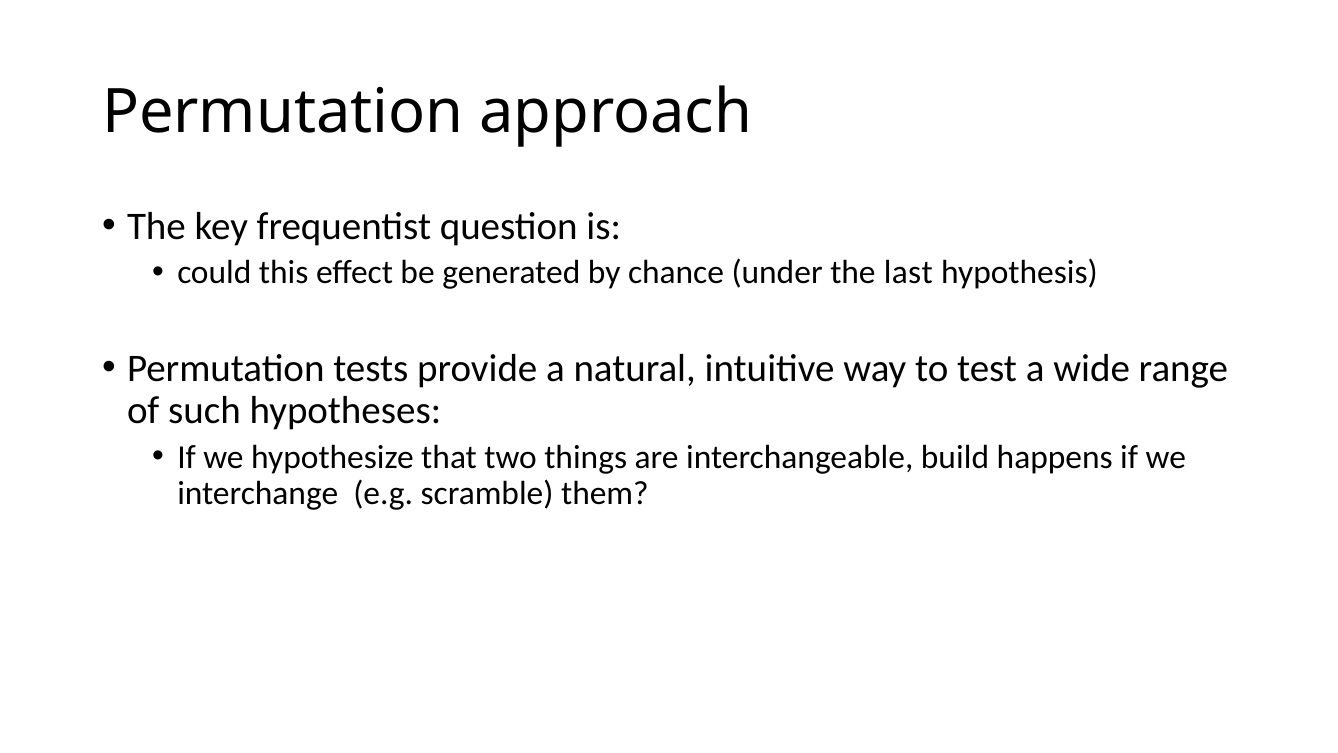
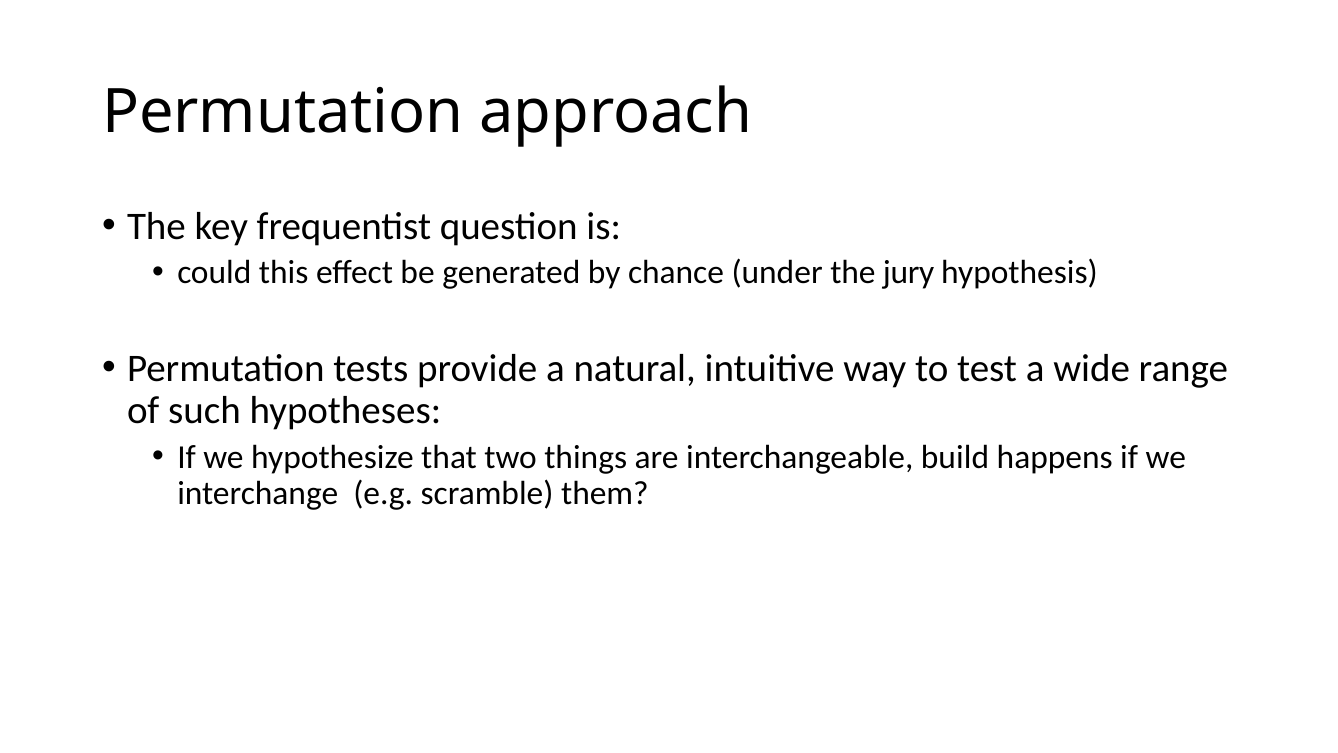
last: last -> jury
